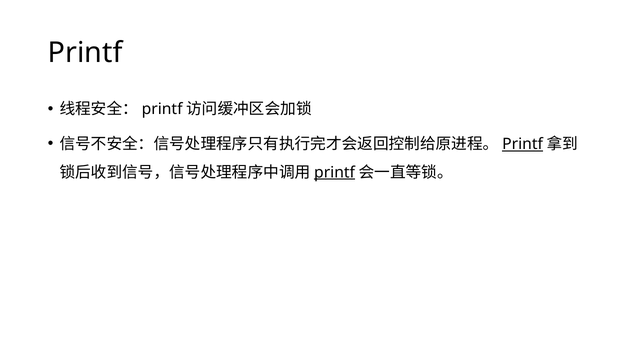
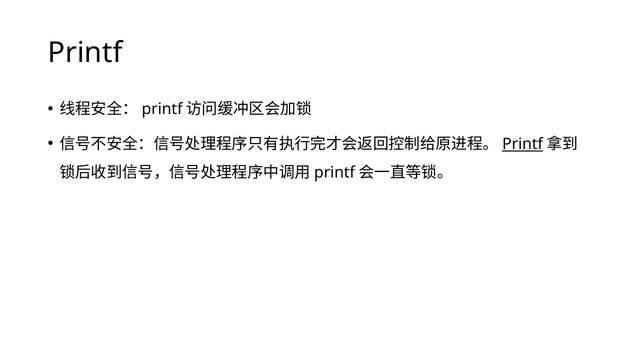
printf at (335, 172) underline: present -> none
